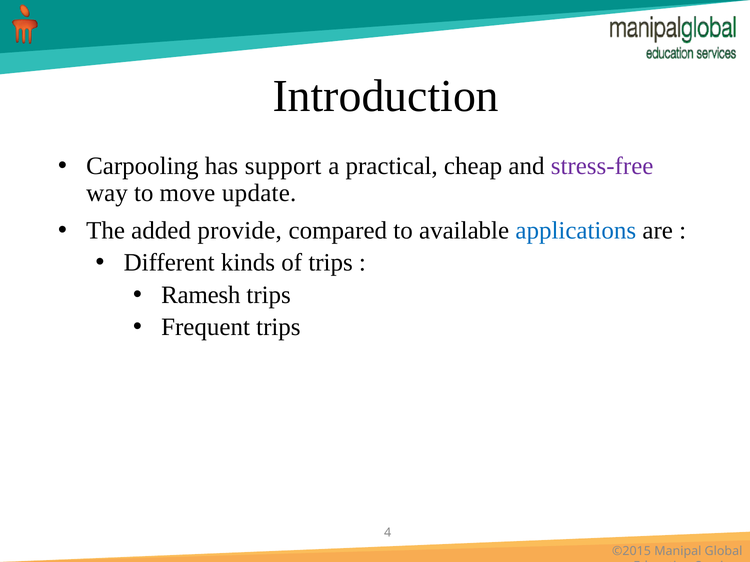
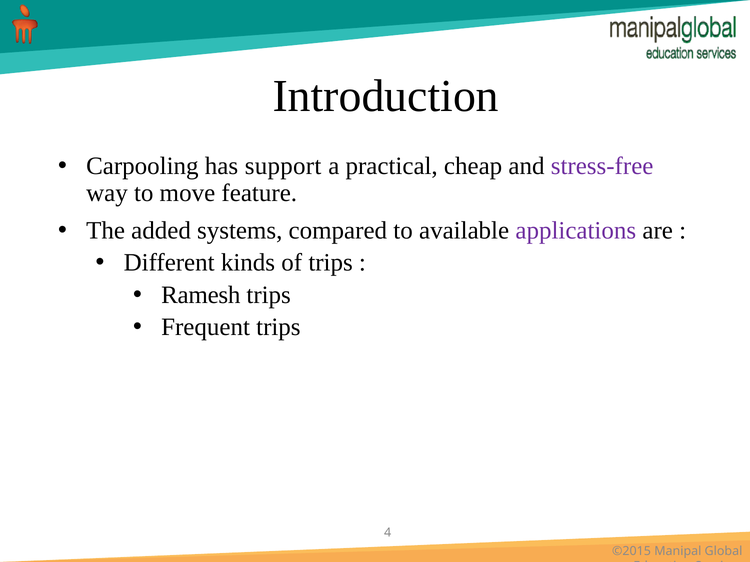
update: update -> feature
provide: provide -> systems
applications colour: blue -> purple
